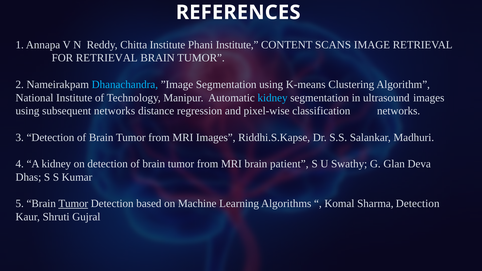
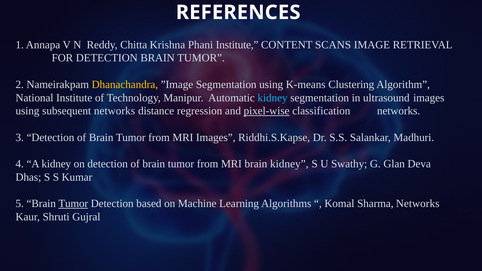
Chitta Institute: Institute -> Krishna
FOR RETRIEVAL: RETRIEVAL -> DETECTION
Dhanachandra colour: light blue -> yellow
pixel-wise underline: none -> present
brain patient: patient -> kidney
Sharma Detection: Detection -> Networks
